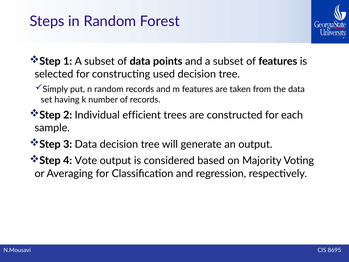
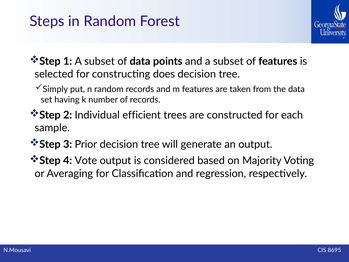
used: used -> does
3 Data: Data -> Prior
